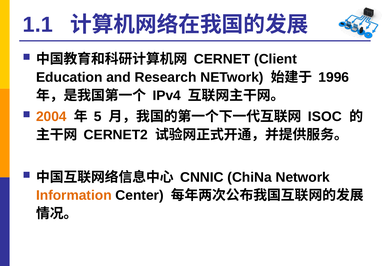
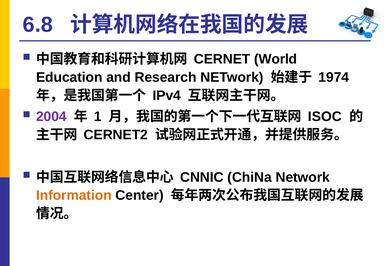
1.1: 1.1 -> 6.8
Client: Client -> World
1996: 1996 -> 1974
2004 colour: orange -> purple
5: 5 -> 1
